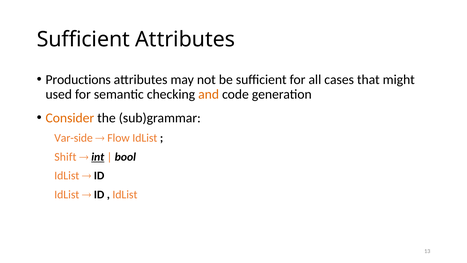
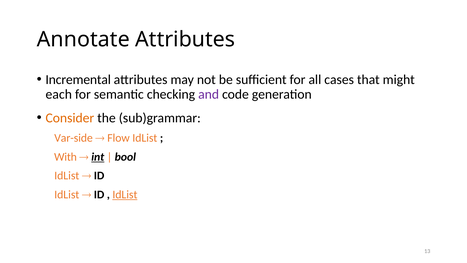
Sufficient at (83, 39): Sufficient -> Annotate
Productions: Productions -> Incremental
used: used -> each
and colour: orange -> purple
Shift: Shift -> With
IdList at (125, 195) underline: none -> present
